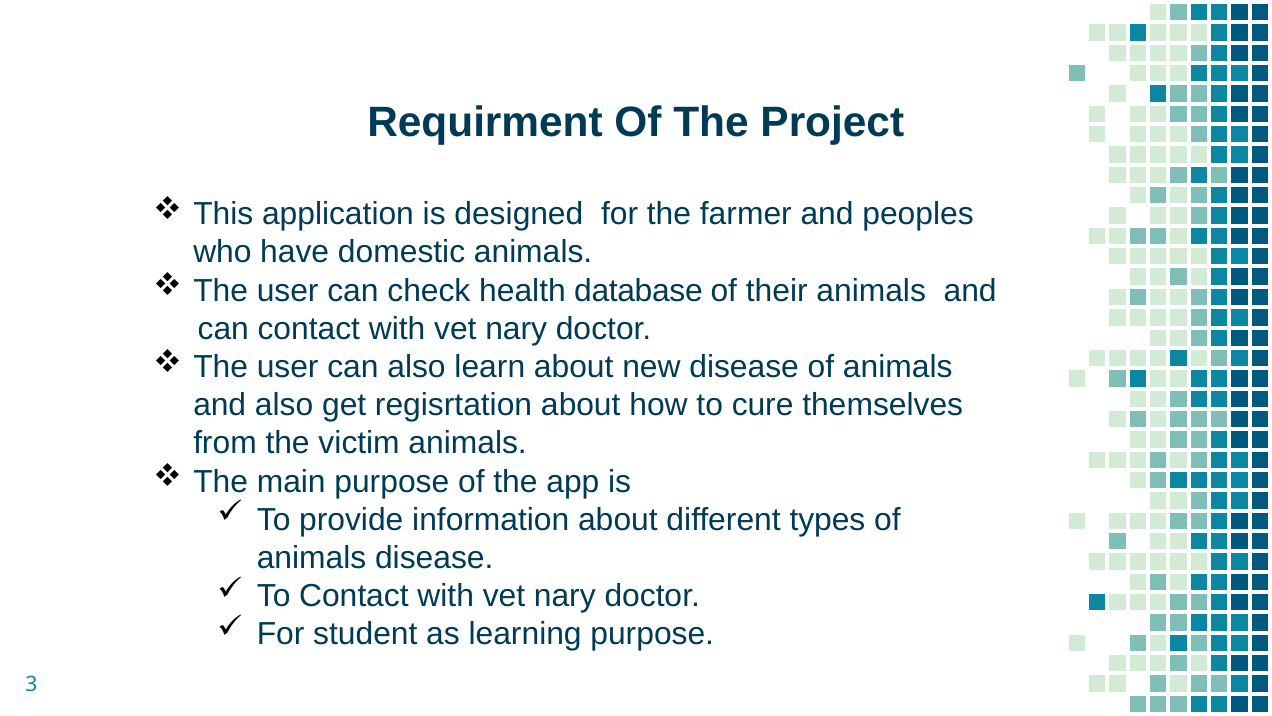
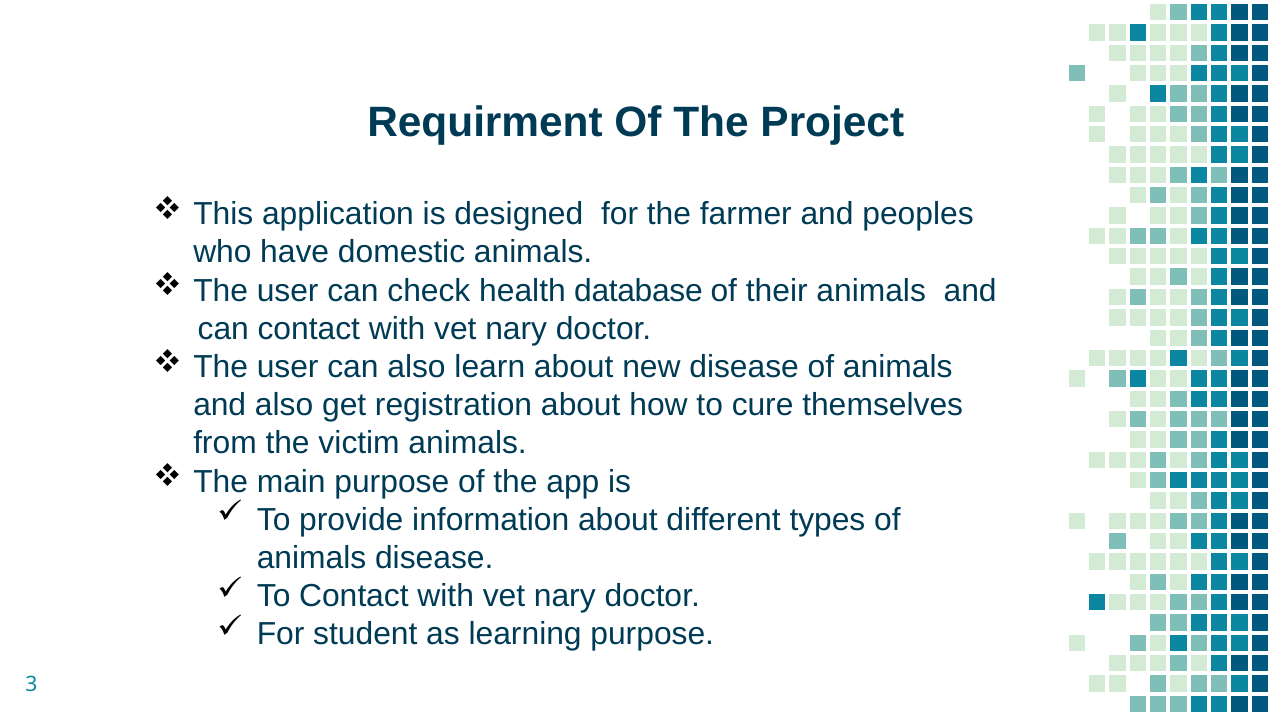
regisrtation: regisrtation -> registration
